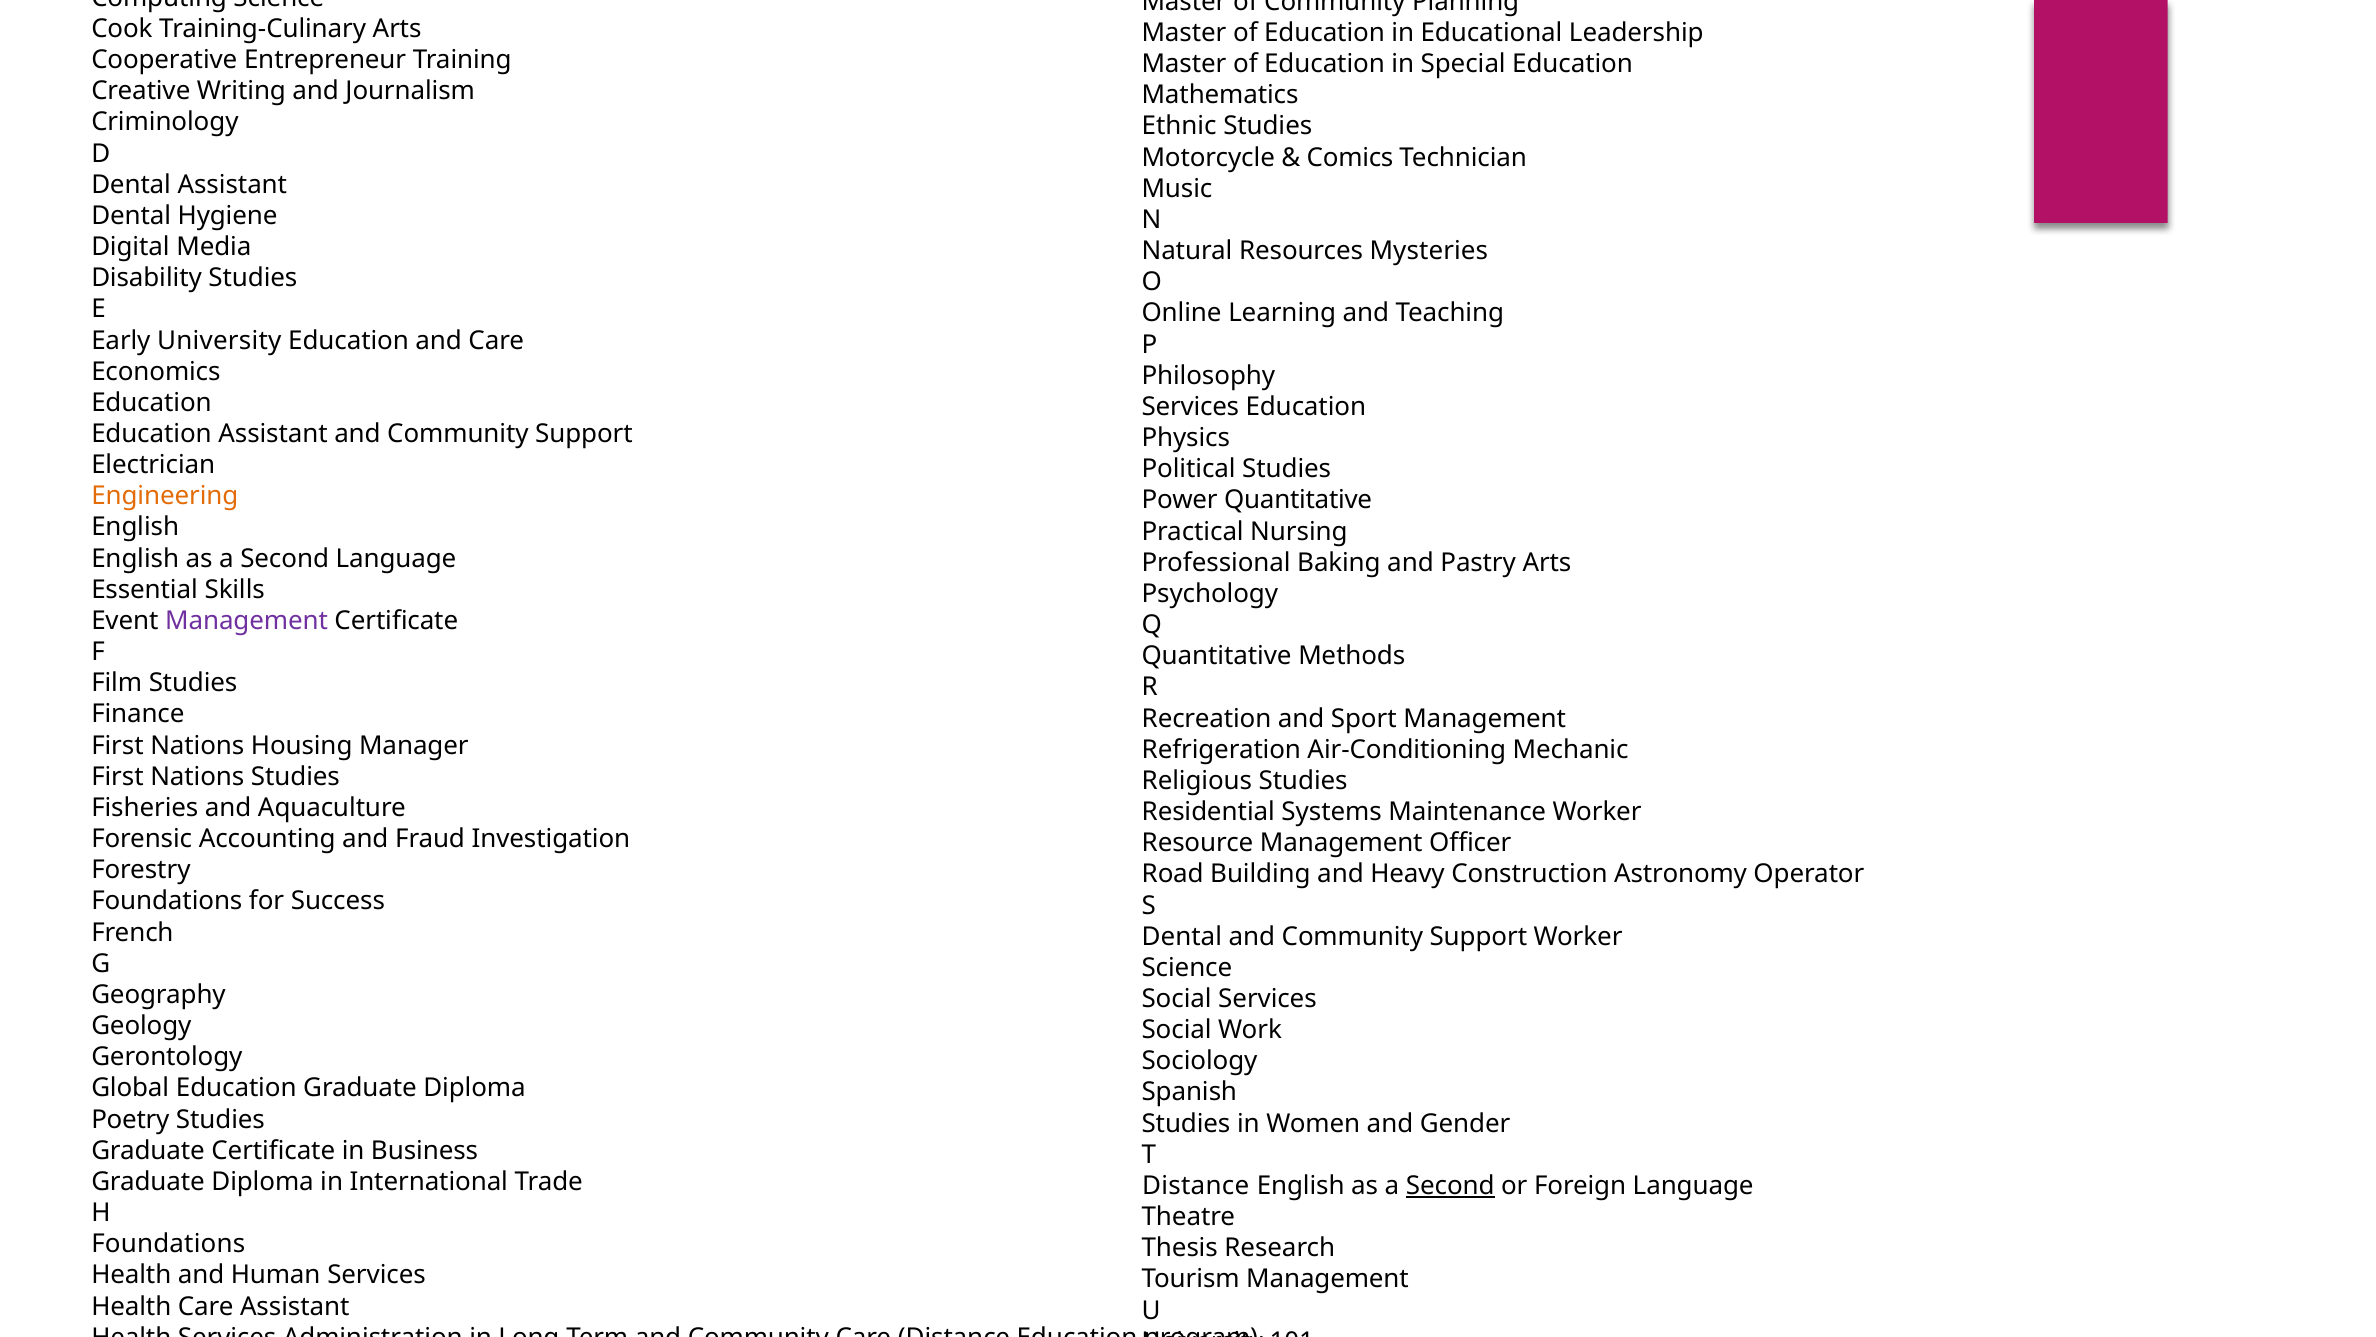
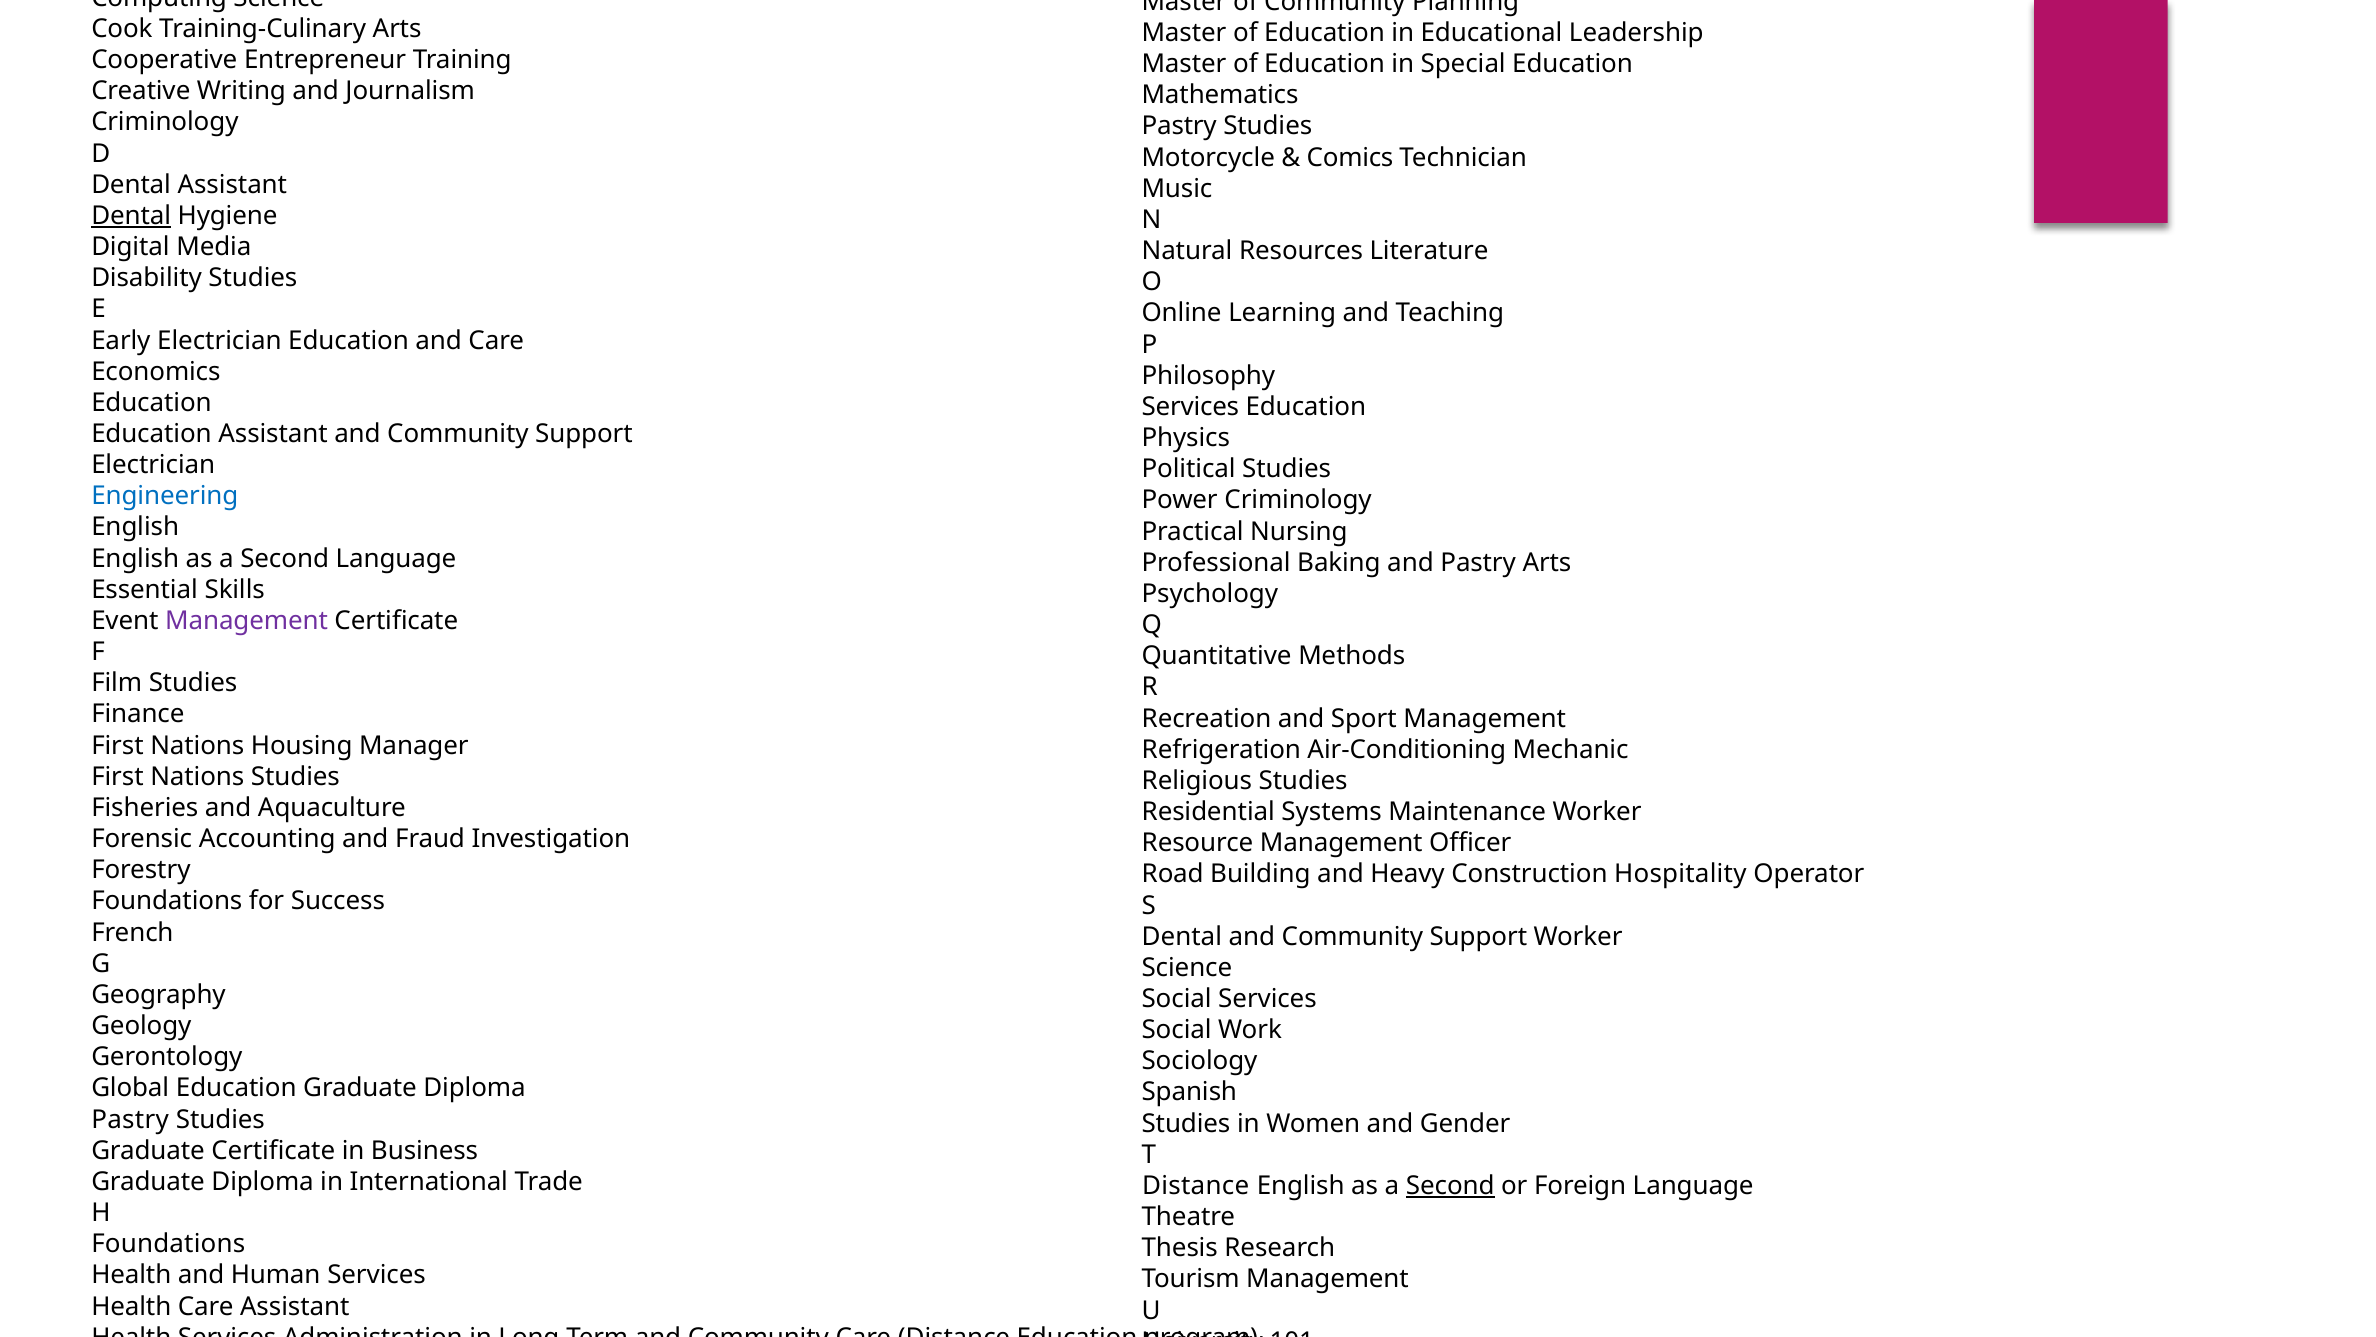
Ethnic at (1179, 126): Ethnic -> Pastry
Dental at (131, 216) underline: none -> present
Mysteries: Mysteries -> Literature
Early University: University -> Electrician
Engineering colour: orange -> blue
Power Quantitative: Quantitative -> Criminology
Construction Astronomy: Astronomy -> Hospitality
Poetry at (130, 1119): Poetry -> Pastry
